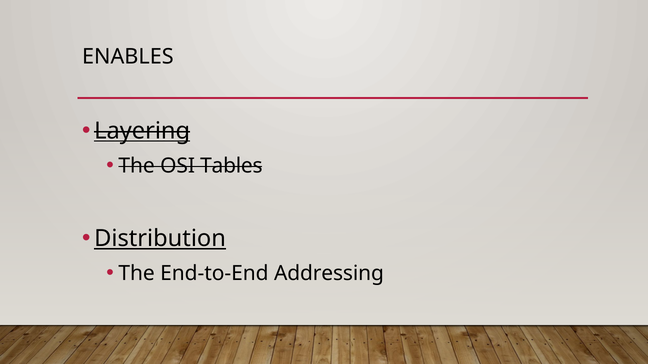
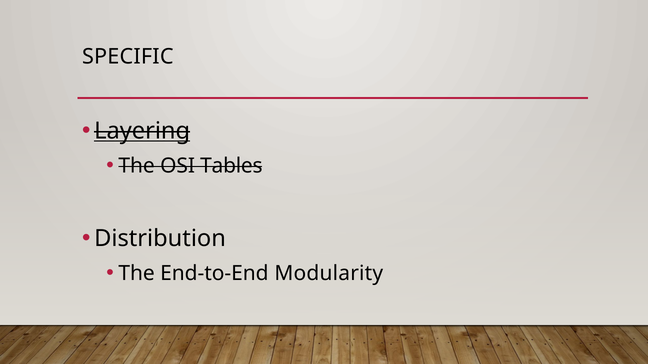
ENABLES: ENABLES -> SPECIFIC
Distribution underline: present -> none
Addressing: Addressing -> Modularity
